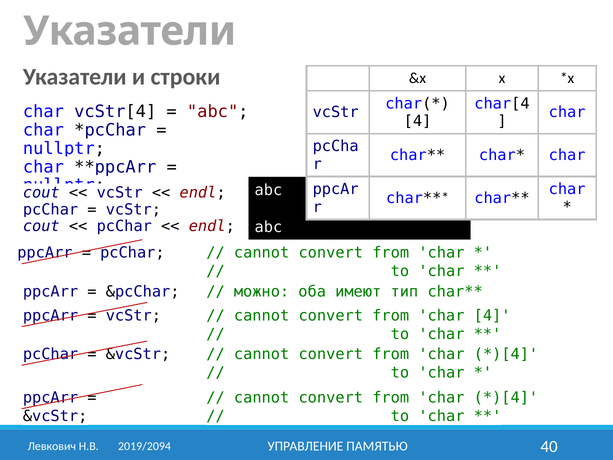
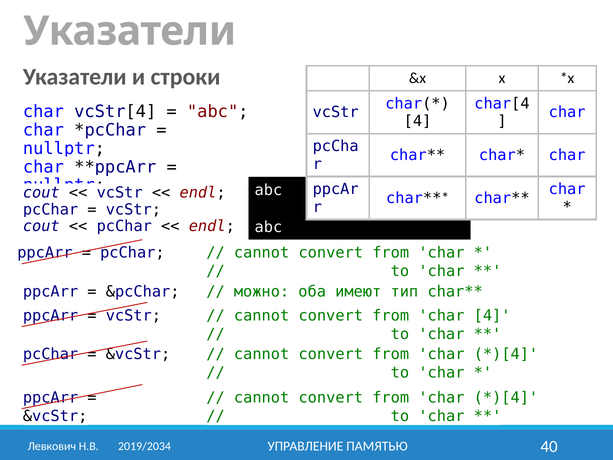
2019/2094: 2019/2094 -> 2019/2034
